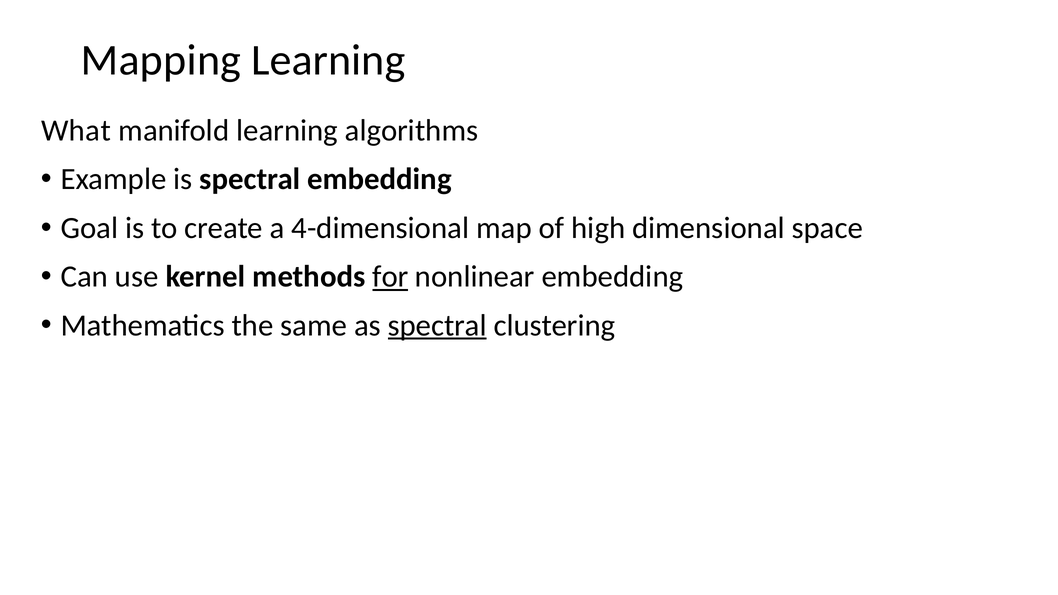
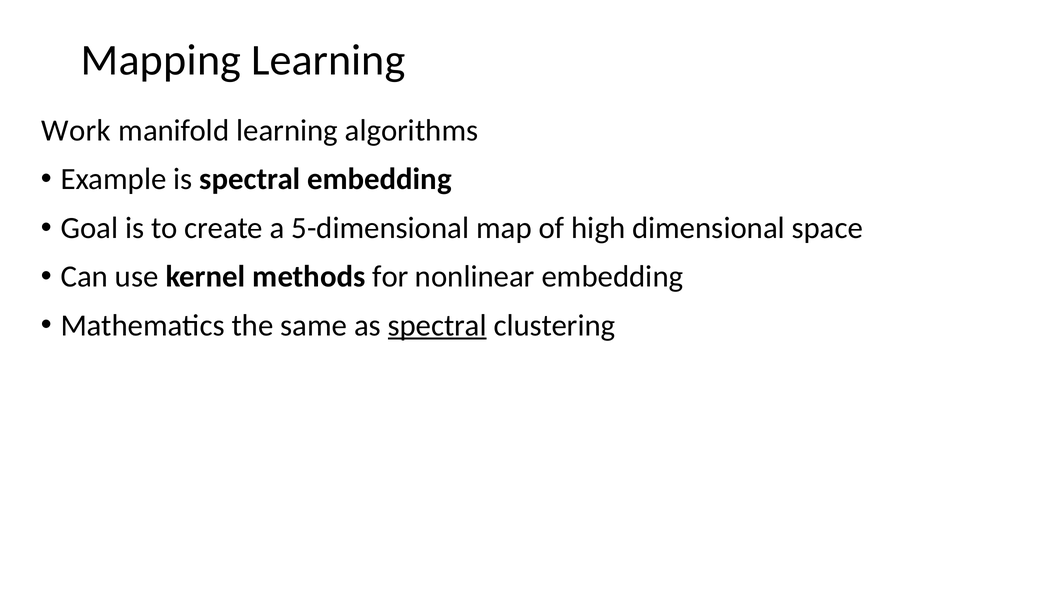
What: What -> Work
4-dimensional: 4-dimensional -> 5-dimensional
for underline: present -> none
